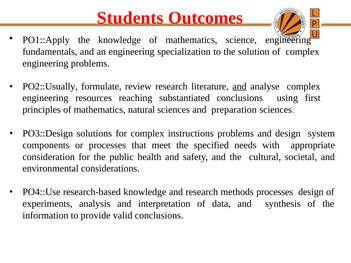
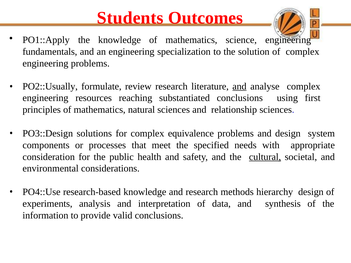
preparation: preparation -> relationship
instructions: instructions -> equivalence
cultural underline: none -> present
methods processes: processes -> hierarchy
